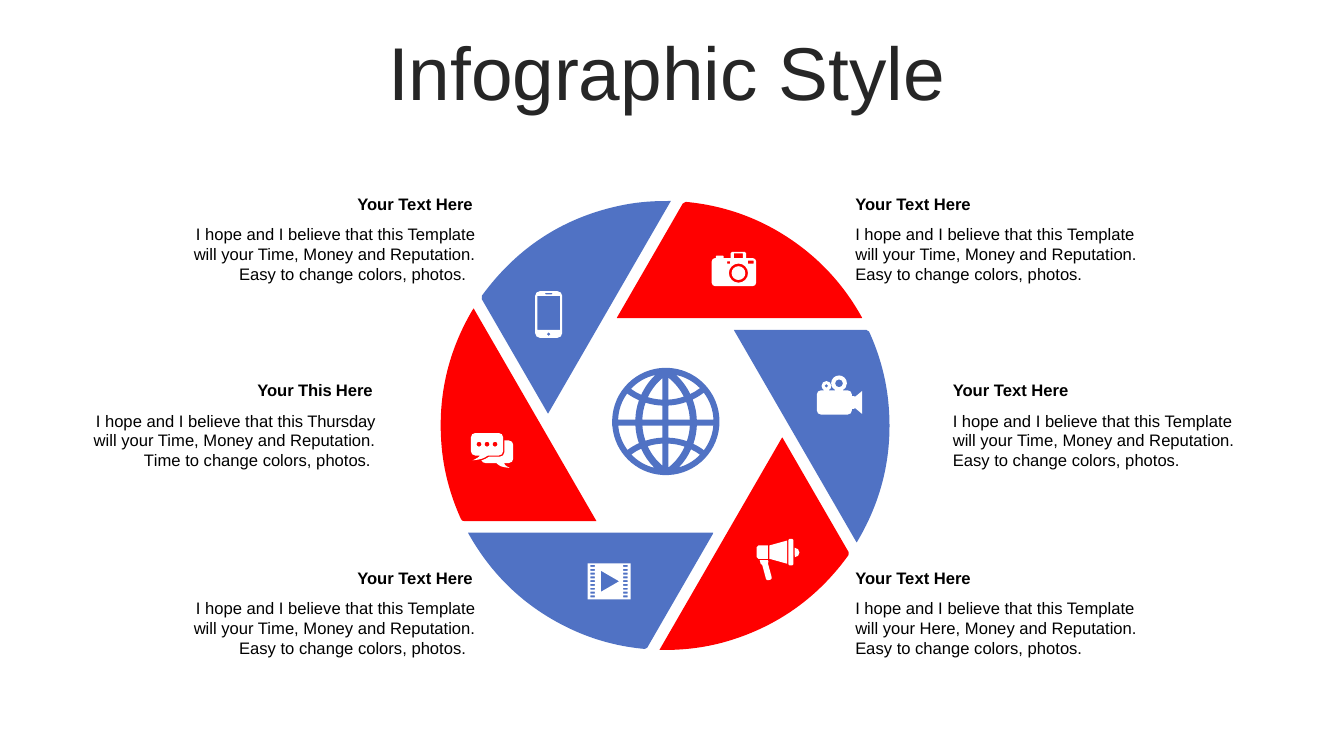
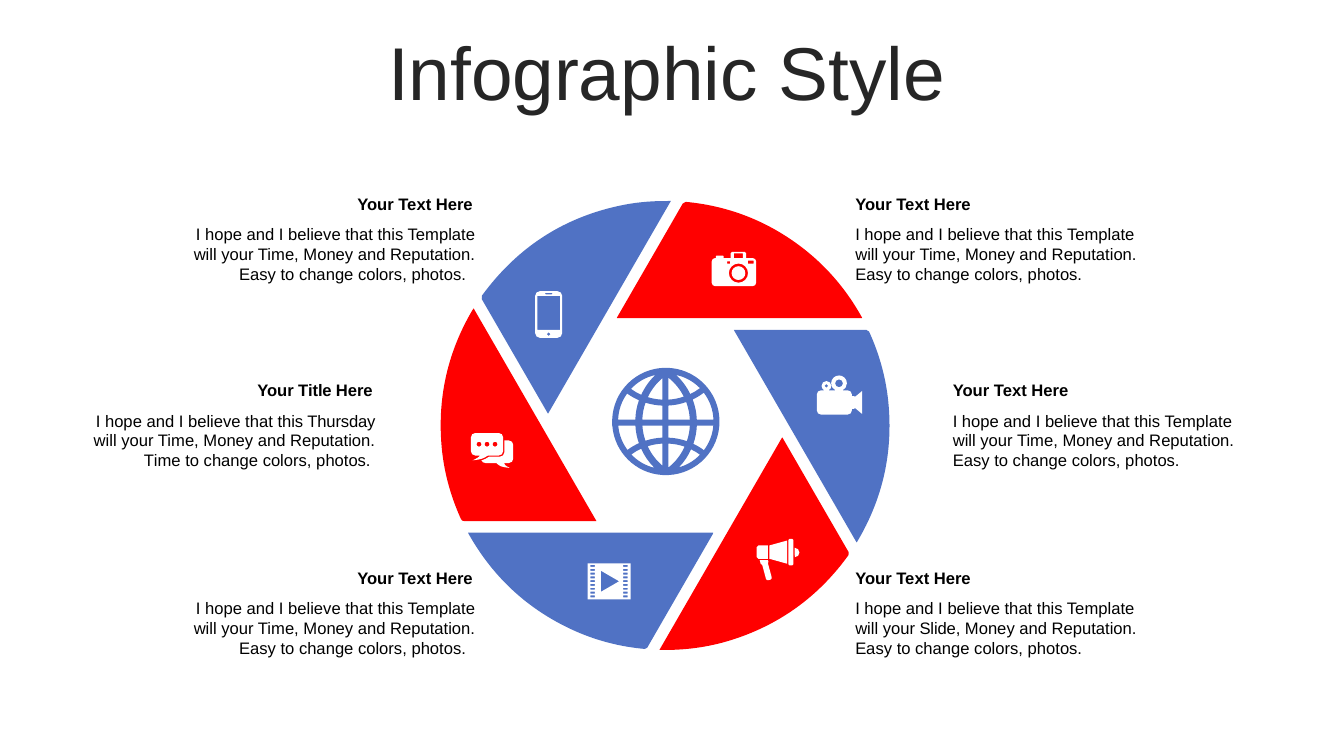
Your This: This -> Title
your Here: Here -> Slide
